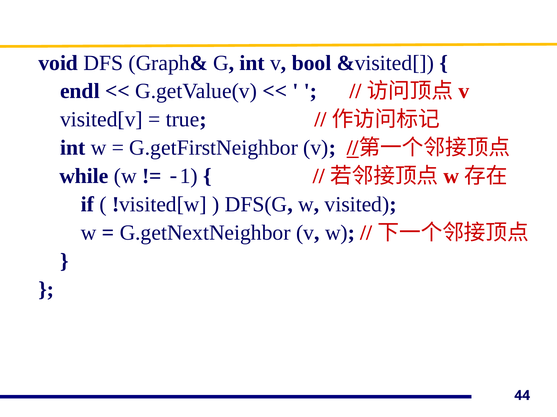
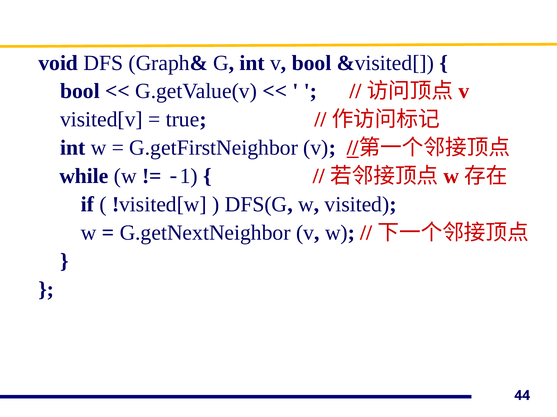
endl at (80, 91): endl -> bool
